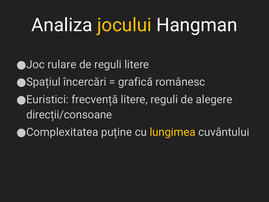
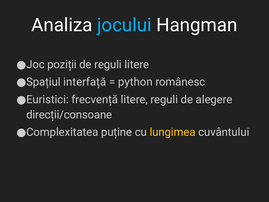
jocului colour: yellow -> light blue
rulare: rulare -> poziții
încercări: încercări -> interfață
grafică: grafică -> python
